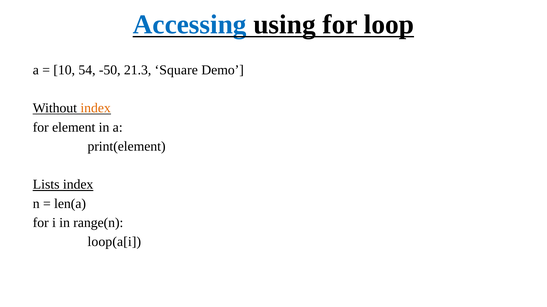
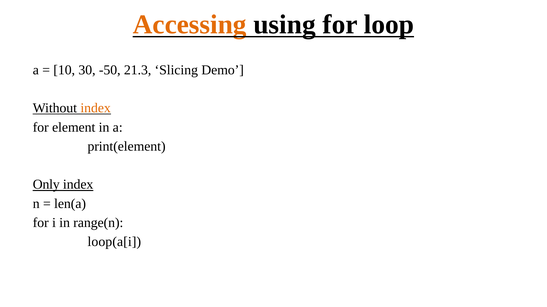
Accessing colour: blue -> orange
54: 54 -> 30
Square: Square -> Slicing
Lists: Lists -> Only
